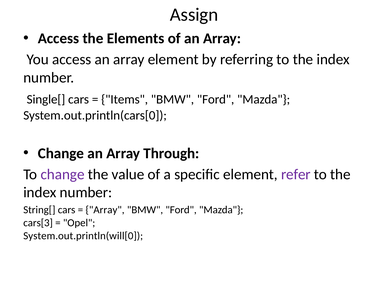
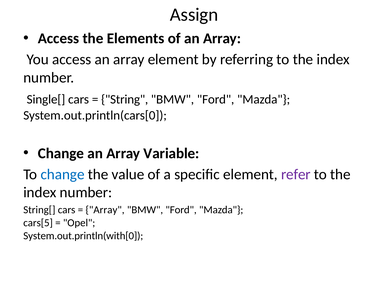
Items: Items -> String
Through: Through -> Variable
change at (63, 174) colour: purple -> blue
cars[3: cars[3 -> cars[5
System.out.println(will[0: System.out.println(will[0 -> System.out.println(with[0
